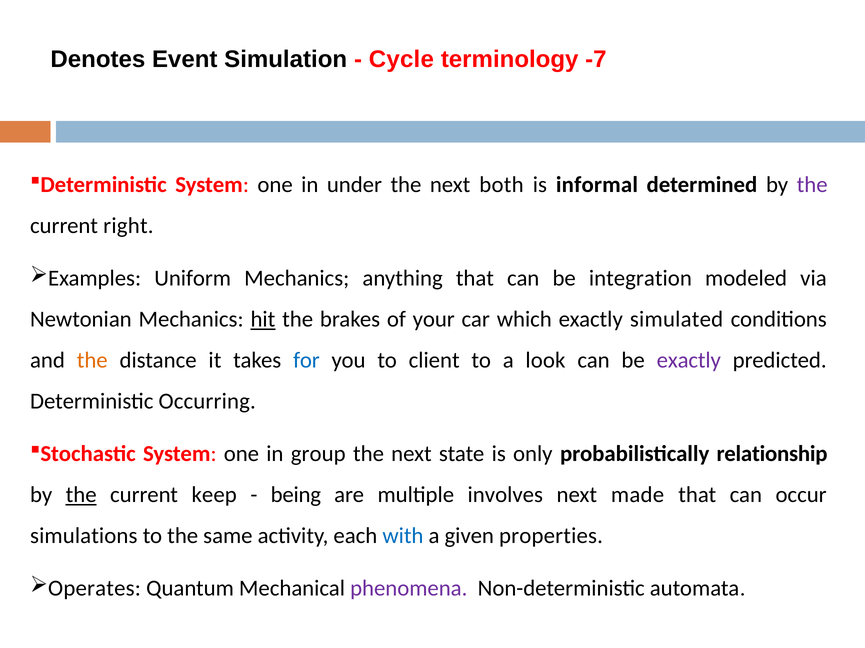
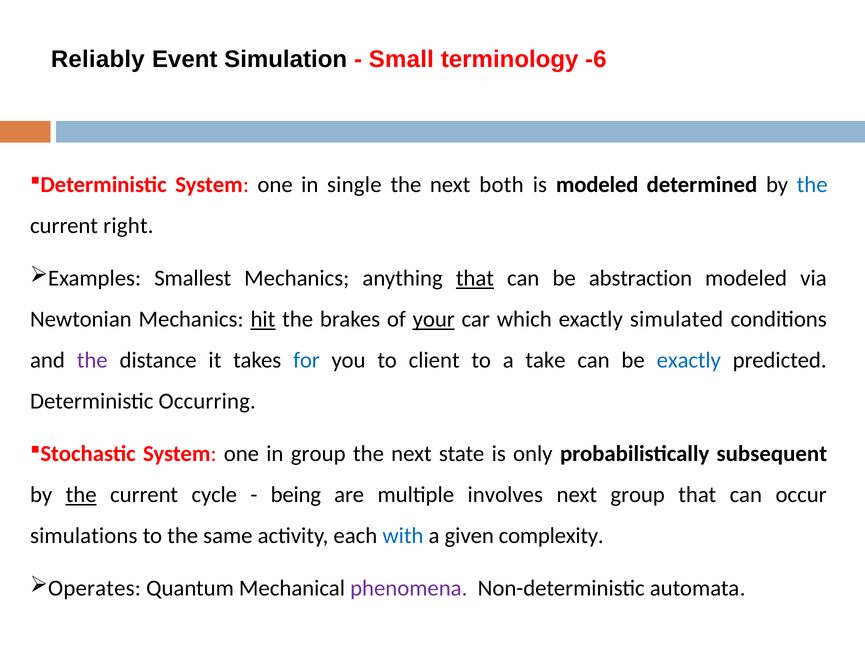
Denotes: Denotes -> Reliably
Cycle: Cycle -> Small
-7: -7 -> -6
under: under -> single
is informal: informal -> modeled
the at (812, 185) colour: purple -> blue
Uniform: Uniform -> Smallest
that at (475, 279) underline: none -> present
integration: integration -> abstraction
your underline: none -> present
the at (92, 361) colour: orange -> purple
look: look -> take
exactly at (689, 361) colour: purple -> blue
relationship: relationship -> subsequent
keep: keep -> cycle
next made: made -> group
properties: properties -> complexity
